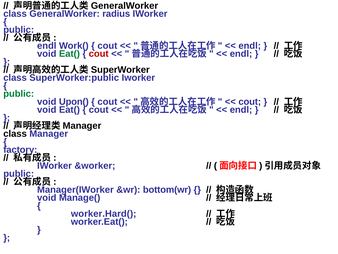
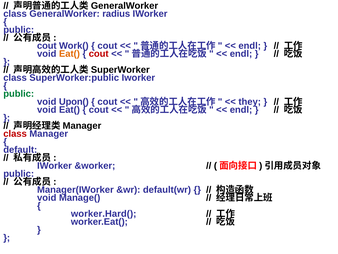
endl at (47, 46): endl -> cout
Eat( at (69, 54) colour: green -> orange
cout at (250, 102): cout -> they
class at (15, 134) colour: black -> red
factory: factory -> default
bottom(wr: bottom(wr -> default(wr
